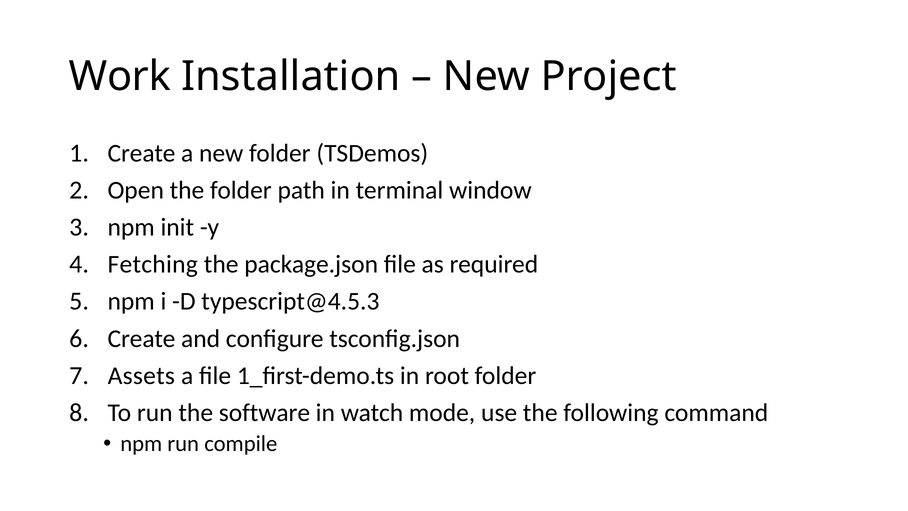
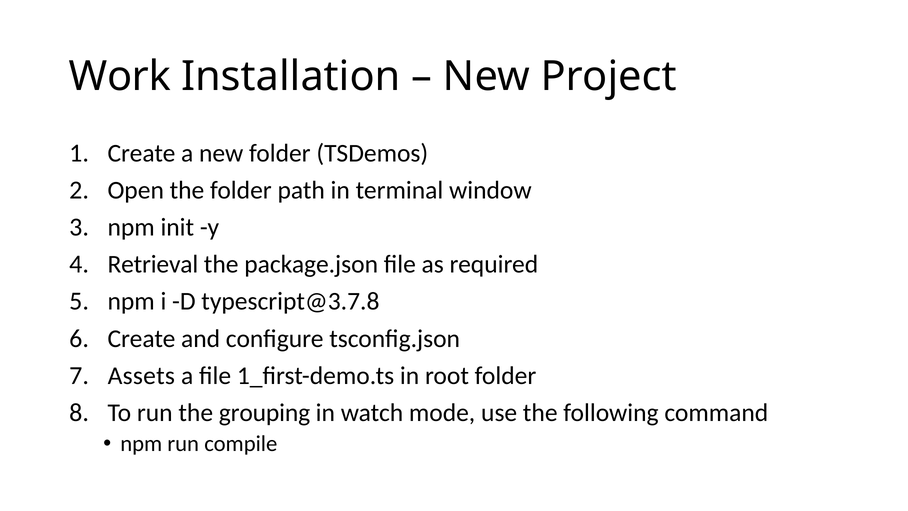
Fetching: Fetching -> Retrieval
typescript@4.5.3: typescript@4.5.3 -> typescript@3.7.8
software: software -> grouping
